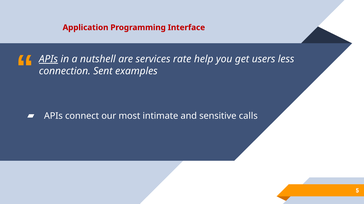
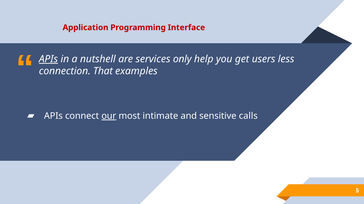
rate: rate -> only
Sent: Sent -> That
our underline: none -> present
